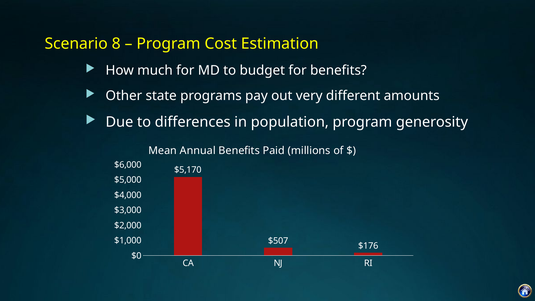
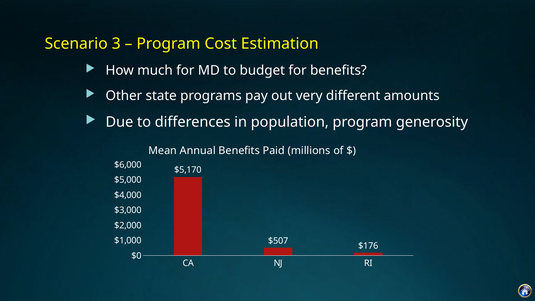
8: 8 -> 3
